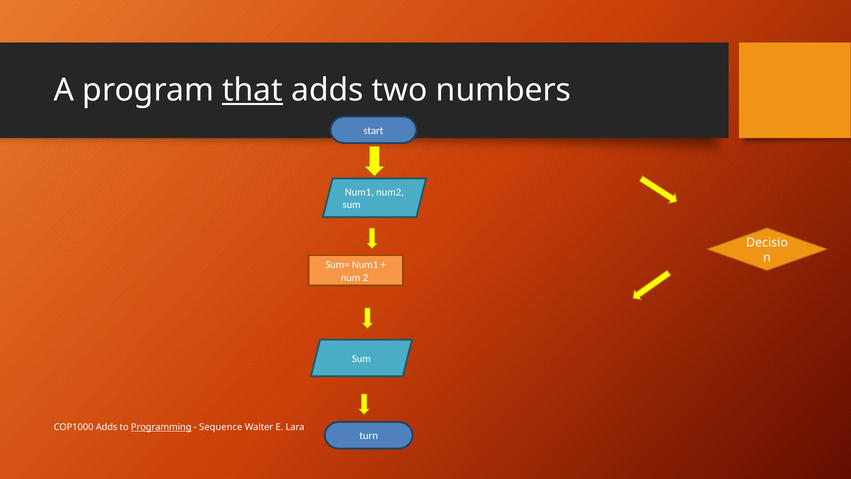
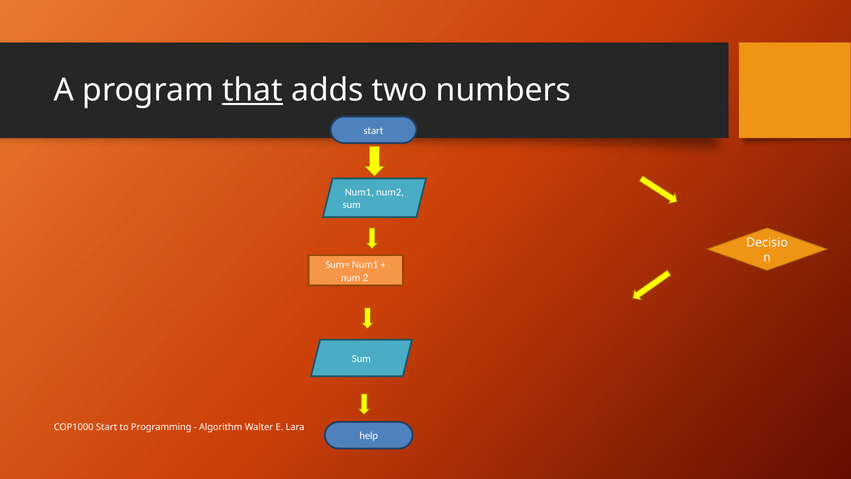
COP1000 Adds: Adds -> Start
Programming underline: present -> none
Sequence: Sequence -> Algorithm
turn: turn -> help
